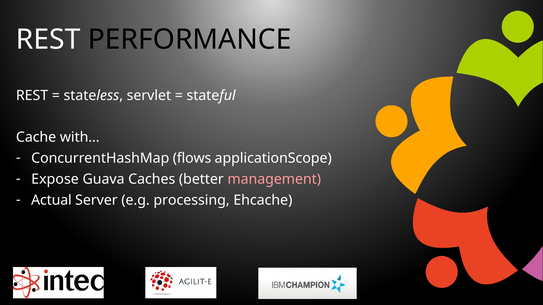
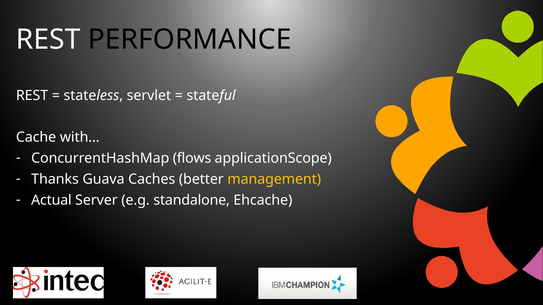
Expose: Expose -> Thanks
management colour: pink -> yellow
processing: processing -> standalone
